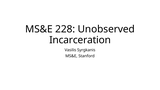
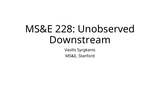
Incarceration: Incarceration -> Downstream
